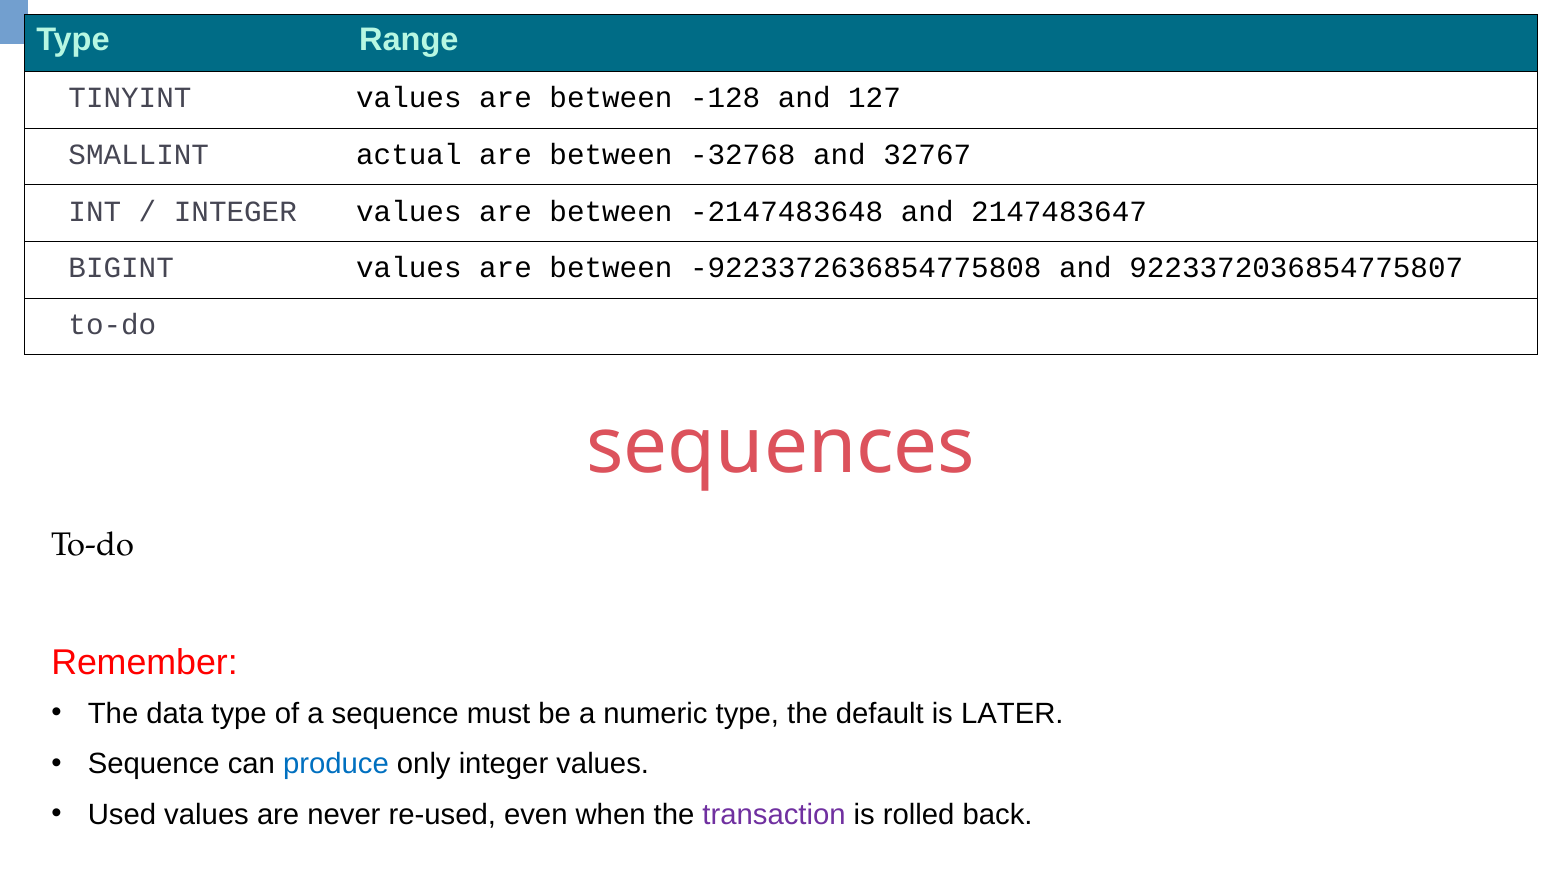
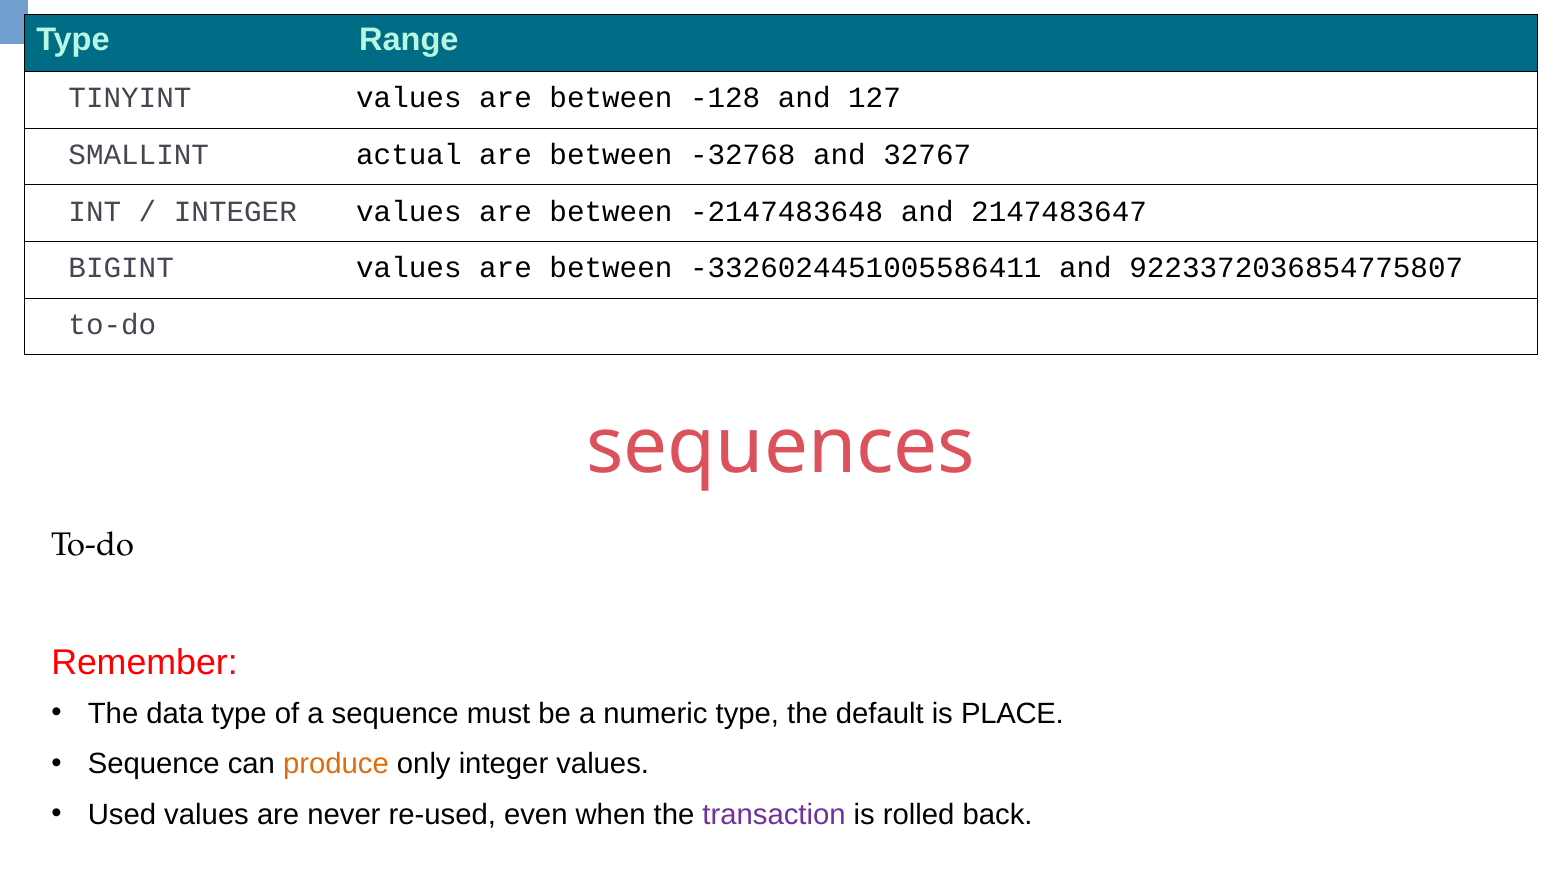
-9223372636854775808: -9223372636854775808 -> -3326024451005586411
LATER: LATER -> PLACE
produce colour: blue -> orange
